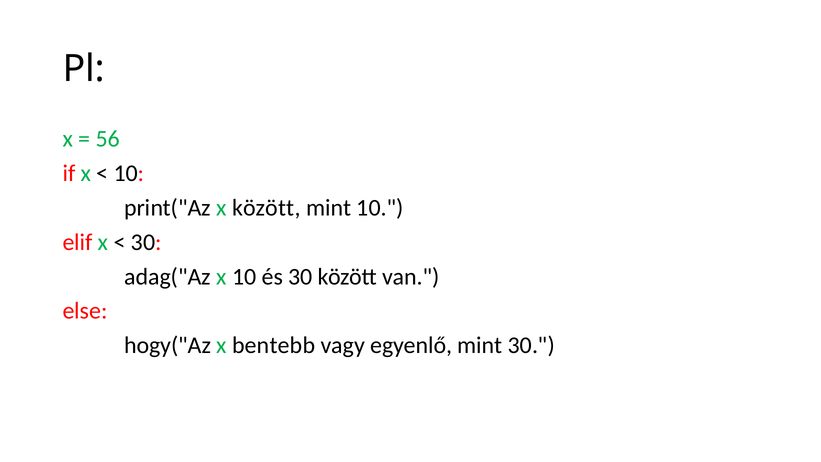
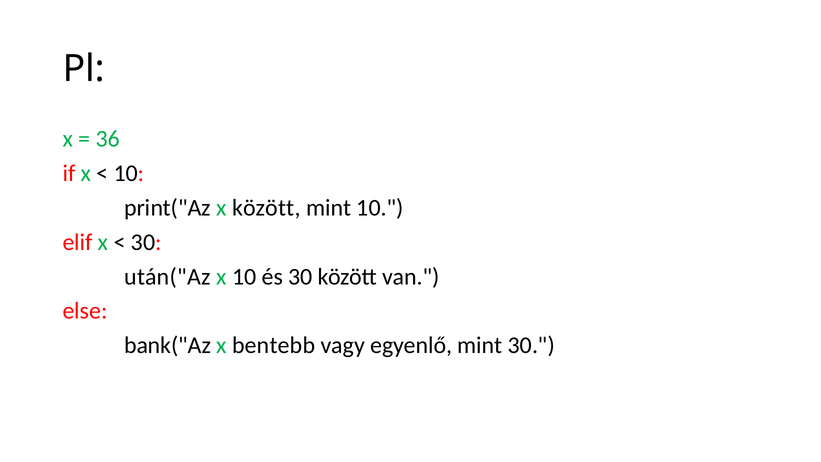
56: 56 -> 36
adag("Az: adag("Az -> után("Az
hogy("Az: hogy("Az -> bank("Az
